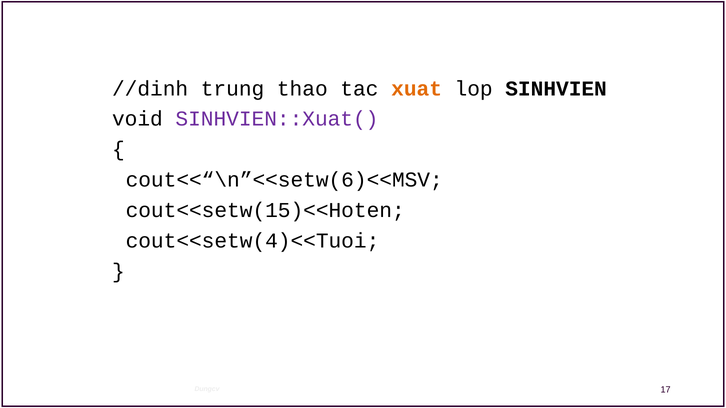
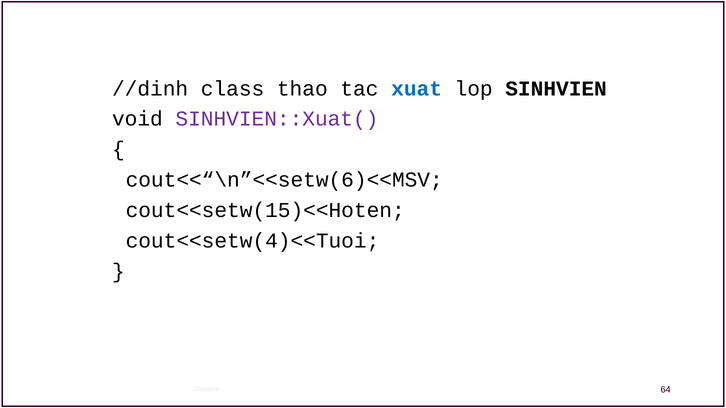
trung: trung -> class
xuat colour: orange -> blue
17: 17 -> 64
